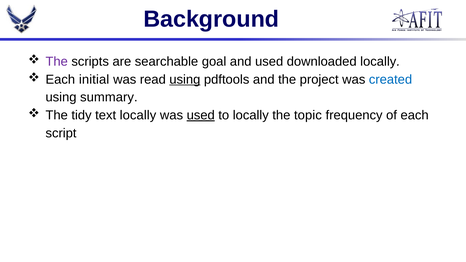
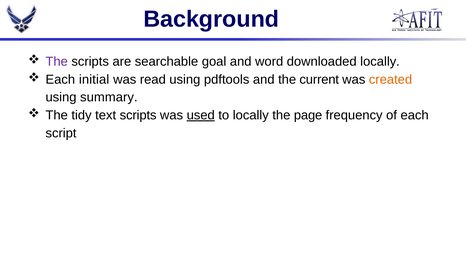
and used: used -> word
using at (185, 80) underline: present -> none
project: project -> current
created colour: blue -> orange
text locally: locally -> scripts
topic: topic -> page
